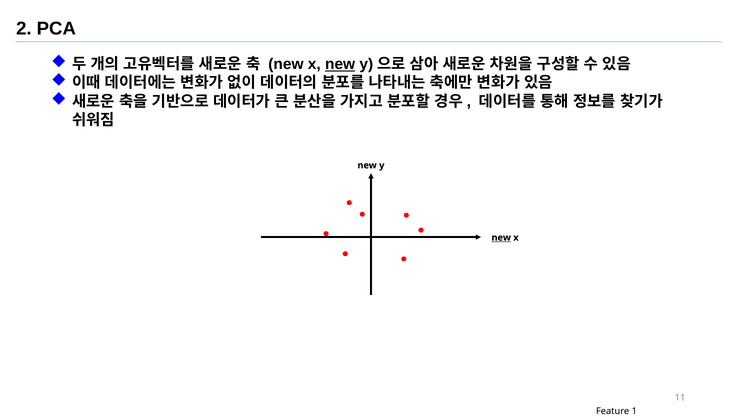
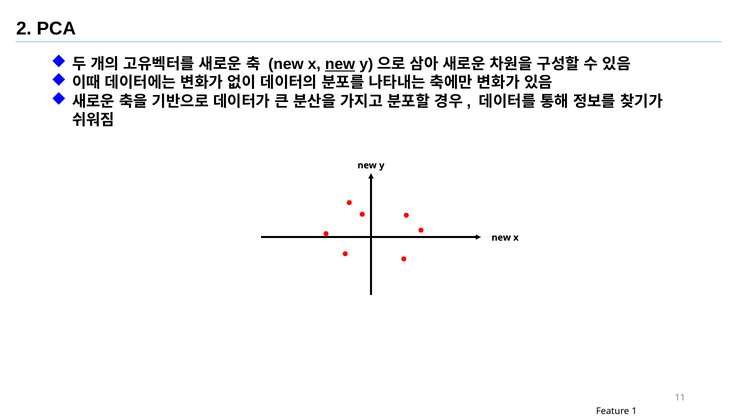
new at (501, 238) underline: present -> none
